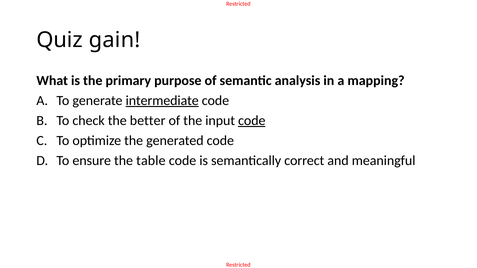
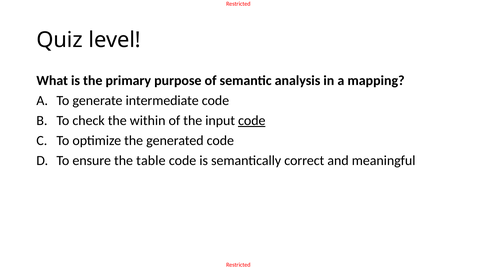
gain: gain -> level
intermediate underline: present -> none
better: better -> within
